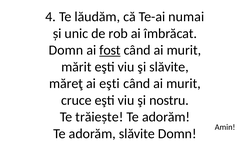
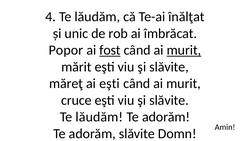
numai: numai -> înălţat
Domn at (66, 50): Domn -> Popor
murit at (184, 50) underline: none -> present
nostru at (169, 100): nostru -> slăvite
trăiește at (99, 117): trăiește -> lăudăm
